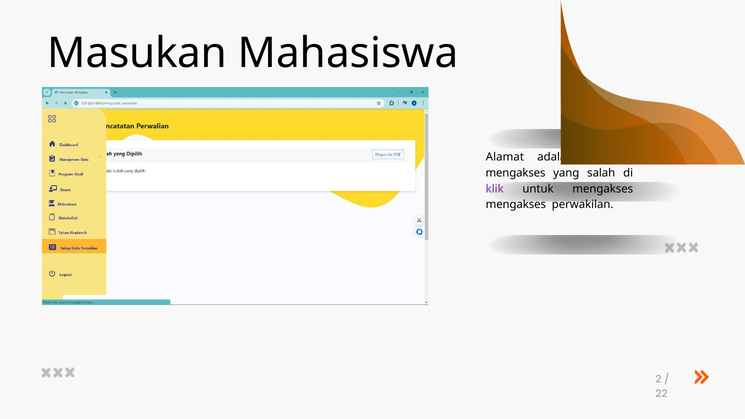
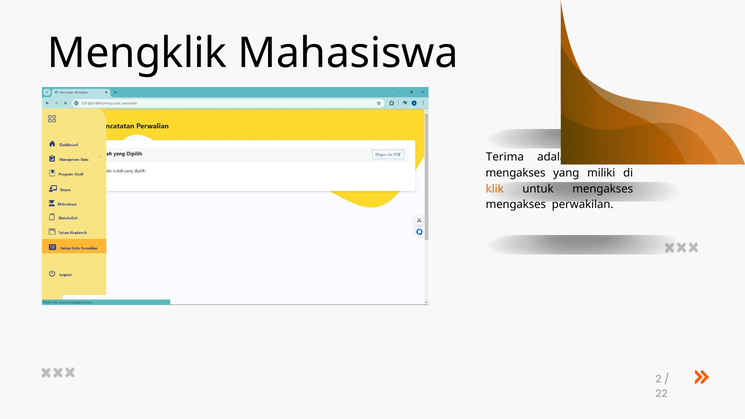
Masukan: Masukan -> Mengklik
Alamat: Alamat -> Terima
salah: salah -> miliki
klik colour: purple -> orange
